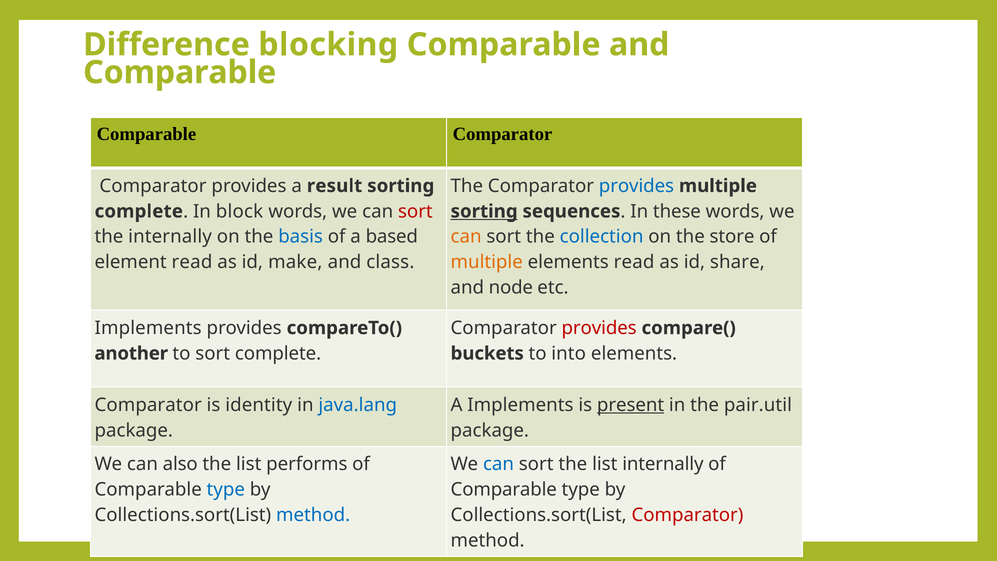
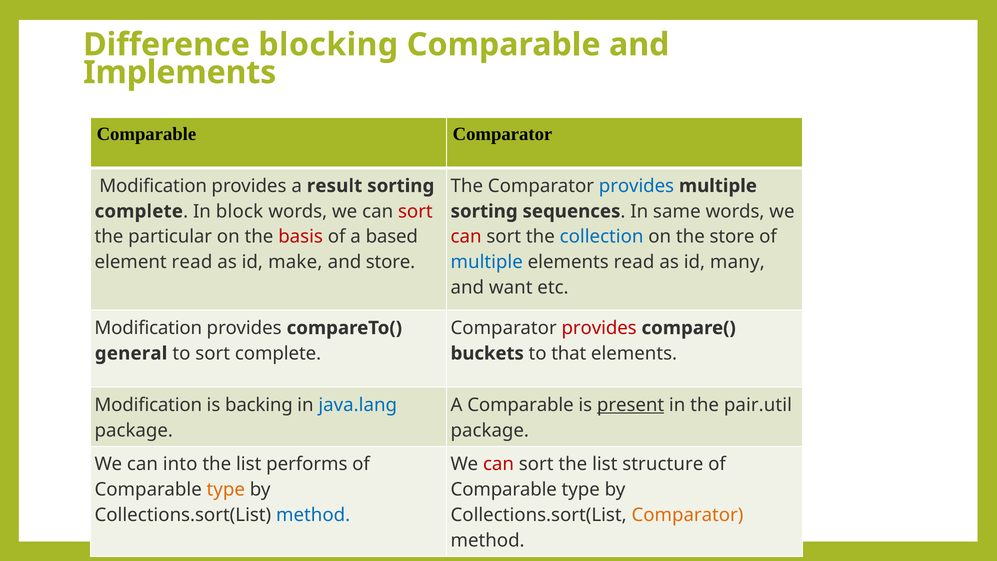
Comparable at (180, 72): Comparable -> Implements
Comparator at (153, 186): Comparator -> Modification
sorting at (484, 211) underline: present -> none
these: these -> same
the internally: internally -> particular
basis colour: blue -> red
can at (466, 237) colour: orange -> red
and class: class -> store
multiple at (487, 262) colour: orange -> blue
share: share -> many
node: node -> want
Implements at (148, 328): Implements -> Modification
another: another -> general
into: into -> that
Comparator at (148, 405): Comparator -> Modification
identity: identity -> backing
A Implements: Implements -> Comparable
also: also -> into
can at (499, 464) colour: blue -> red
list internally: internally -> structure
type at (226, 490) colour: blue -> orange
Comparator at (687, 515) colour: red -> orange
